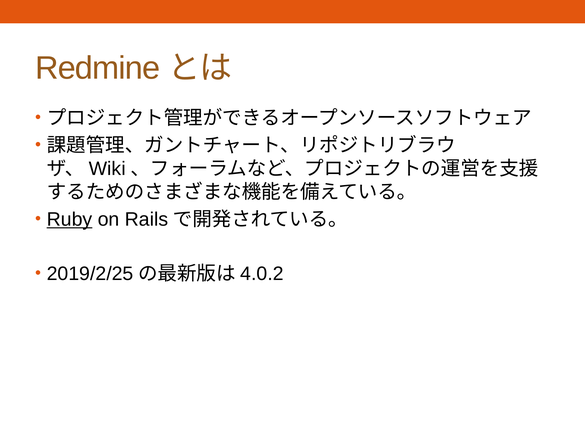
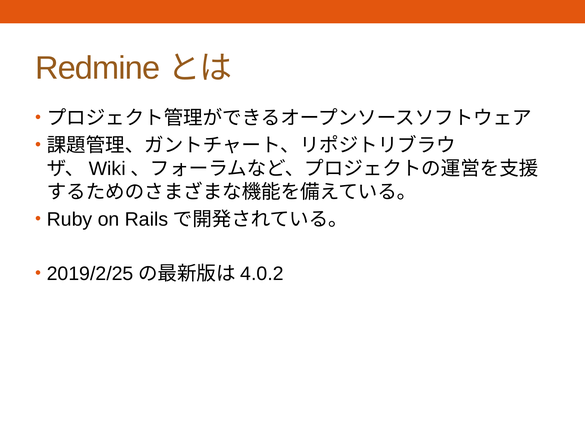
Ruby underline: present -> none
